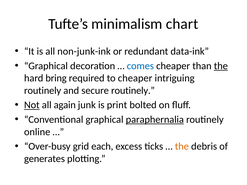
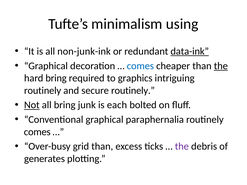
chart: chart -> using
data-ink underline: none -> present
to cheaper: cheaper -> graphics
all again: again -> bring
print: print -> each
paraphernalia underline: present -> none
online at (37, 132): online -> comes
grid each: each -> than
the at (182, 147) colour: orange -> purple
